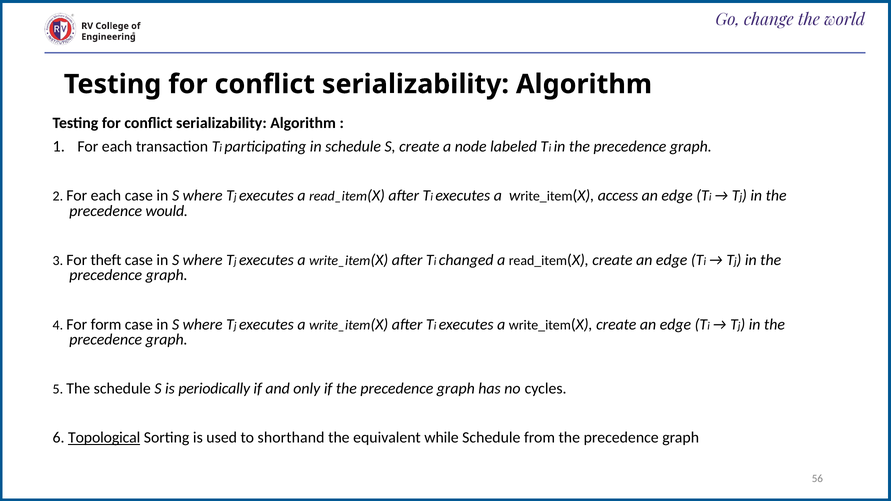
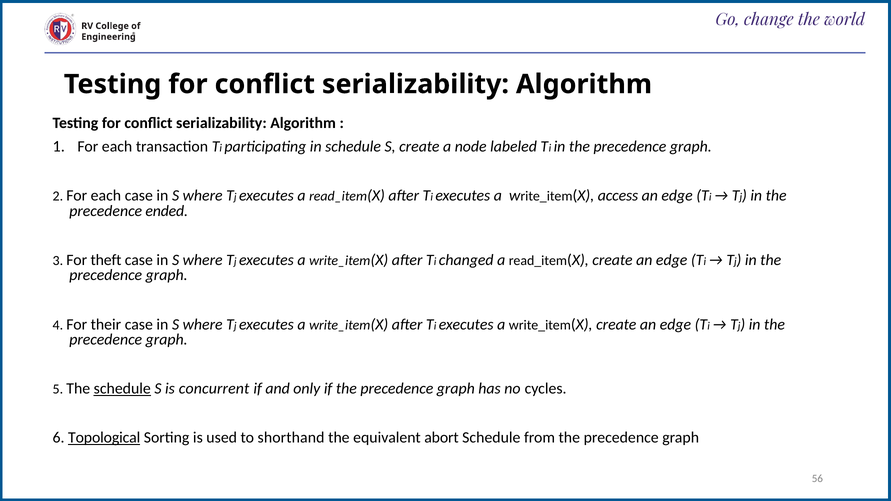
would: would -> ended
form: form -> their
schedule at (122, 389) underline: none -> present
periodically: periodically -> concurrent
while: while -> abort
